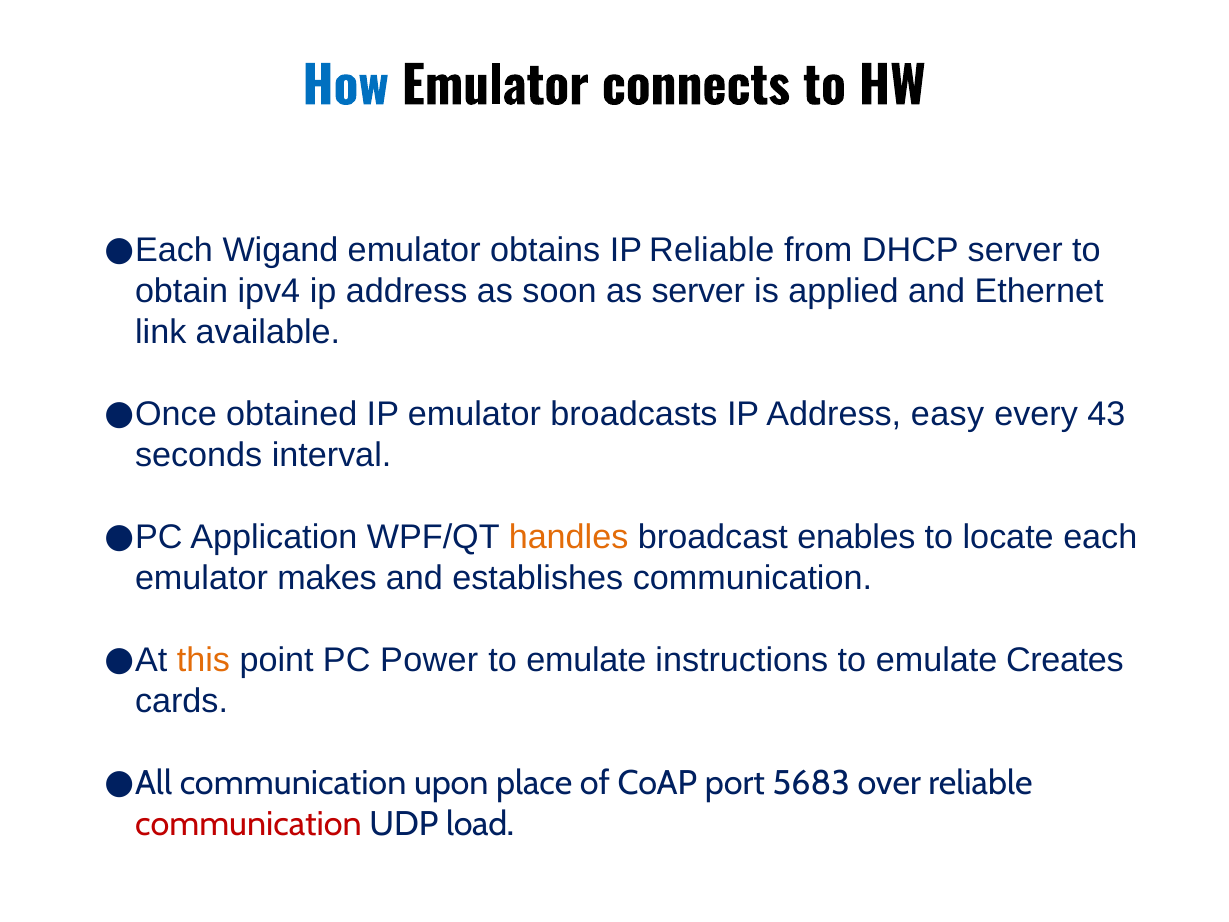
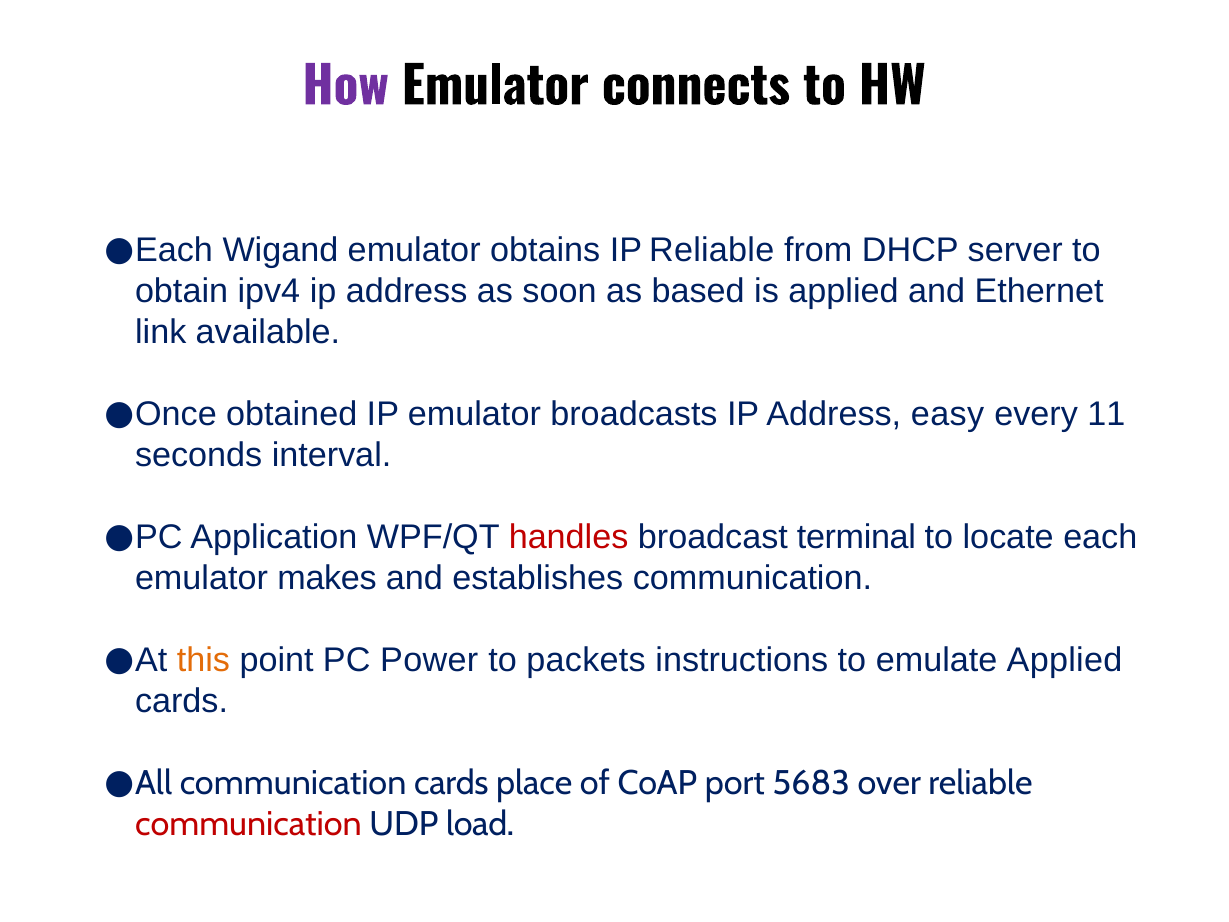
How colour: blue -> purple
as server: server -> based
43: 43 -> 11
handles colour: orange -> red
enables: enables -> terminal
emulate at (586, 660): emulate -> packets
emulate Creates: Creates -> Applied
communication upon: upon -> cards
